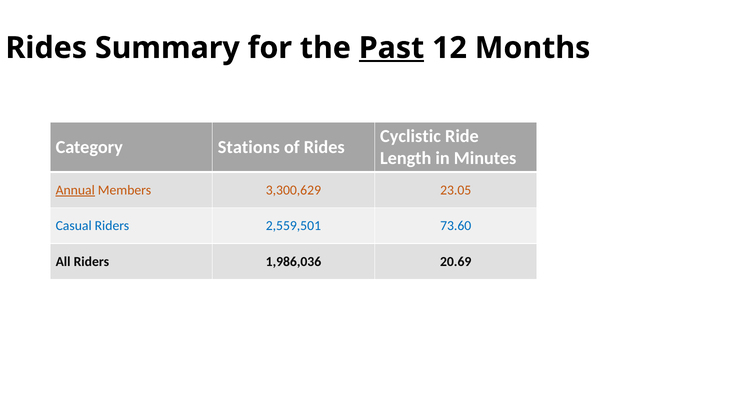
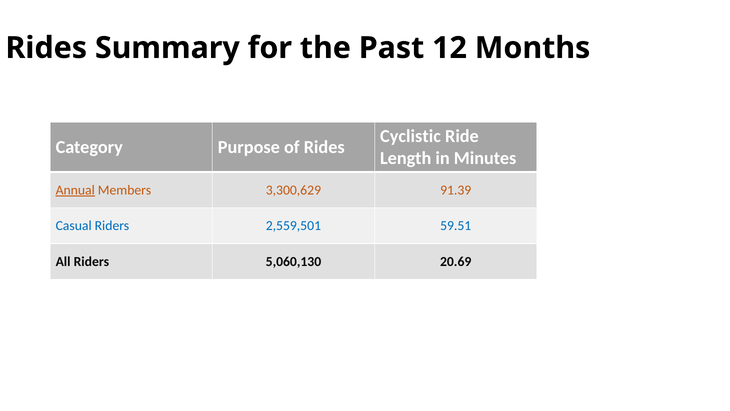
Past underline: present -> none
Stations: Stations -> Purpose
23.05: 23.05 -> 91.39
73.60: 73.60 -> 59.51
1,986,036: 1,986,036 -> 5,060,130
